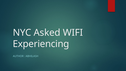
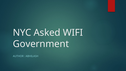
Experiencing: Experiencing -> Government
